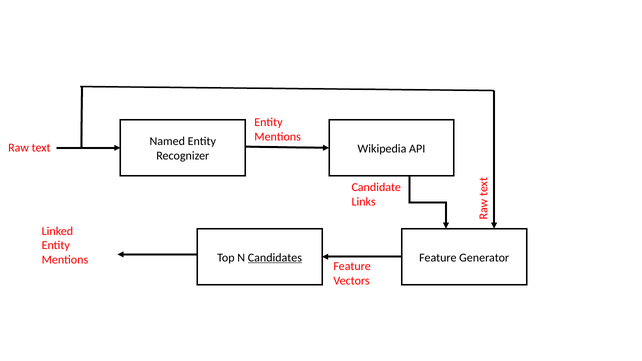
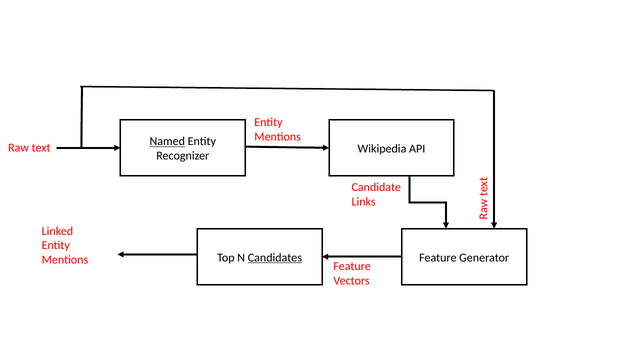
Named underline: none -> present
